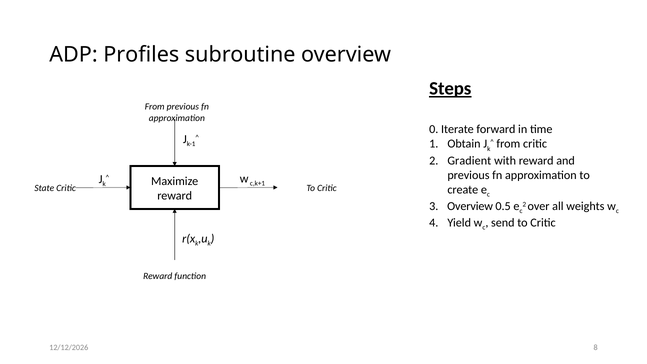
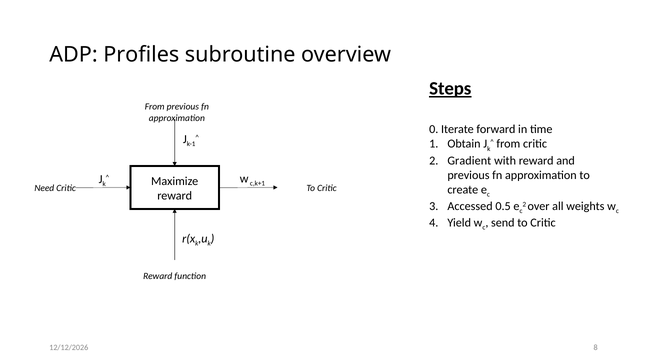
State: State -> Need
Overview at (470, 206): Overview -> Accessed
